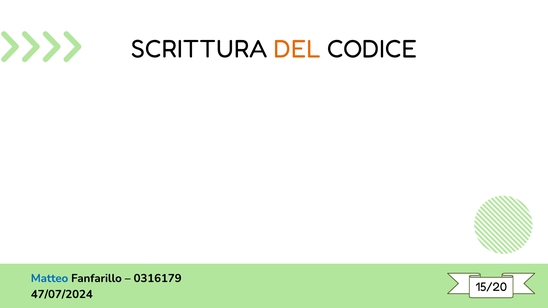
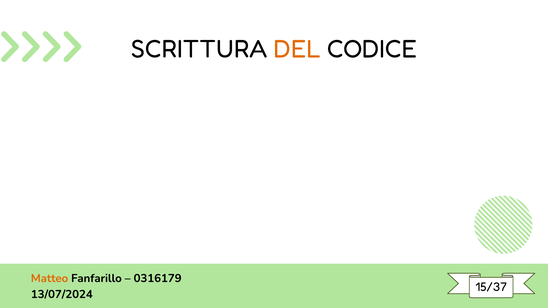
Matteo colour: blue -> orange
15/20: 15/20 -> 15/37
47/07/2024: 47/07/2024 -> 13/07/2024
